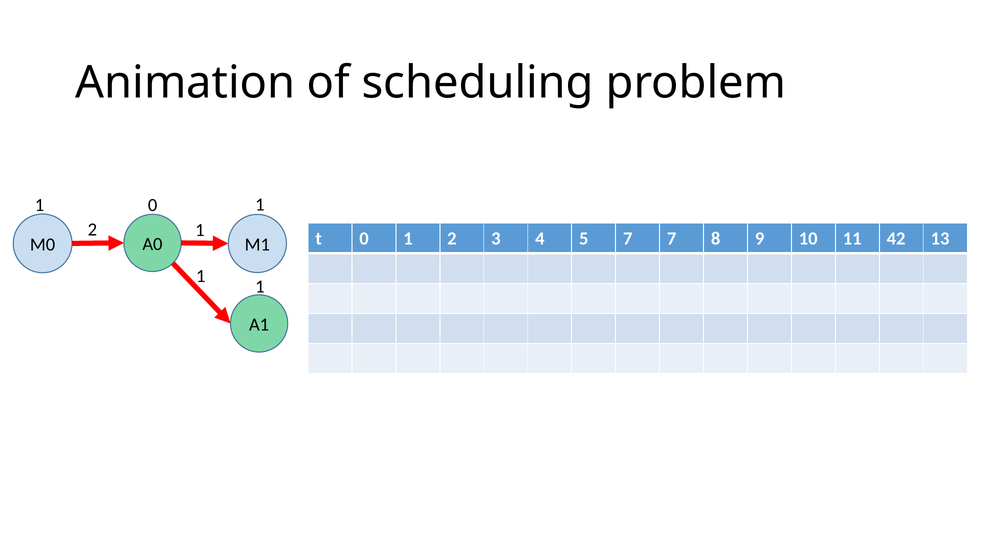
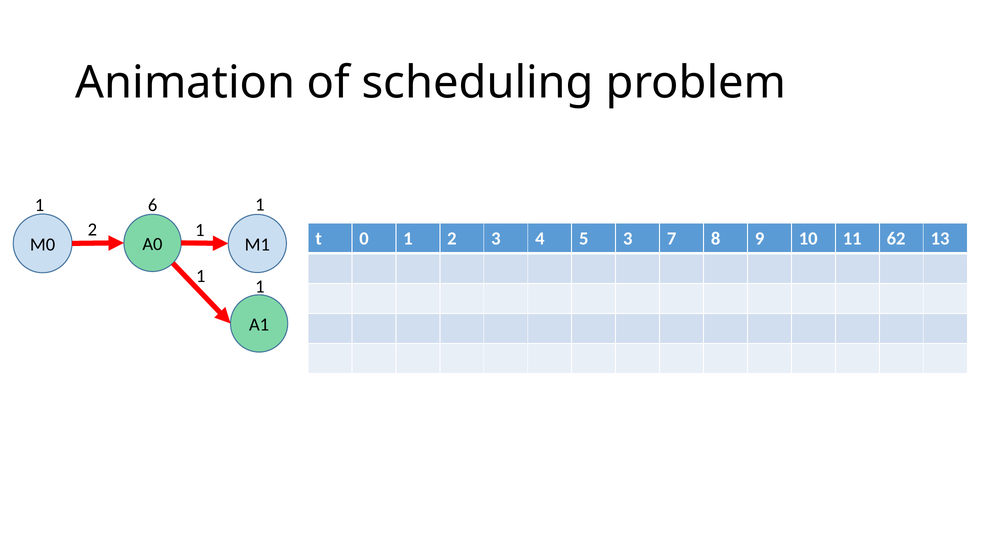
1 0: 0 -> 6
5 7: 7 -> 3
42: 42 -> 62
